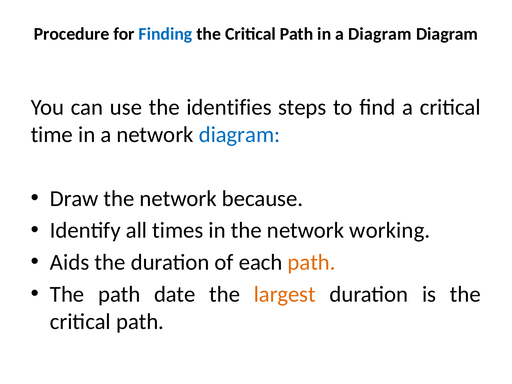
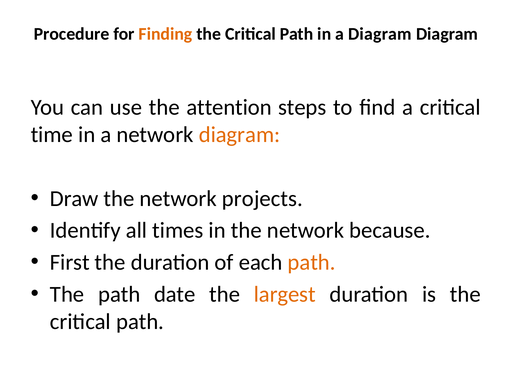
Finding colour: blue -> orange
identifies: identifies -> attention
diagram at (239, 135) colour: blue -> orange
because: because -> projects
working: working -> because
Aids: Aids -> First
